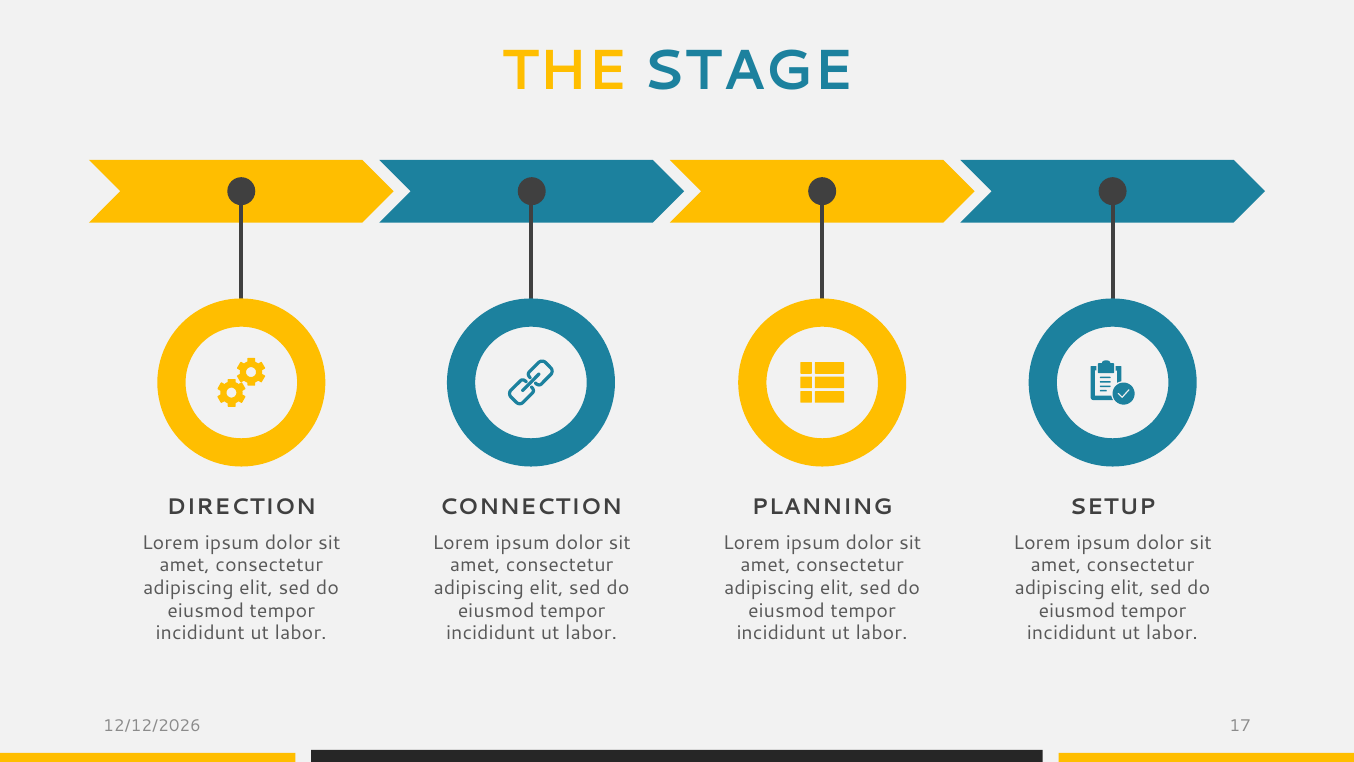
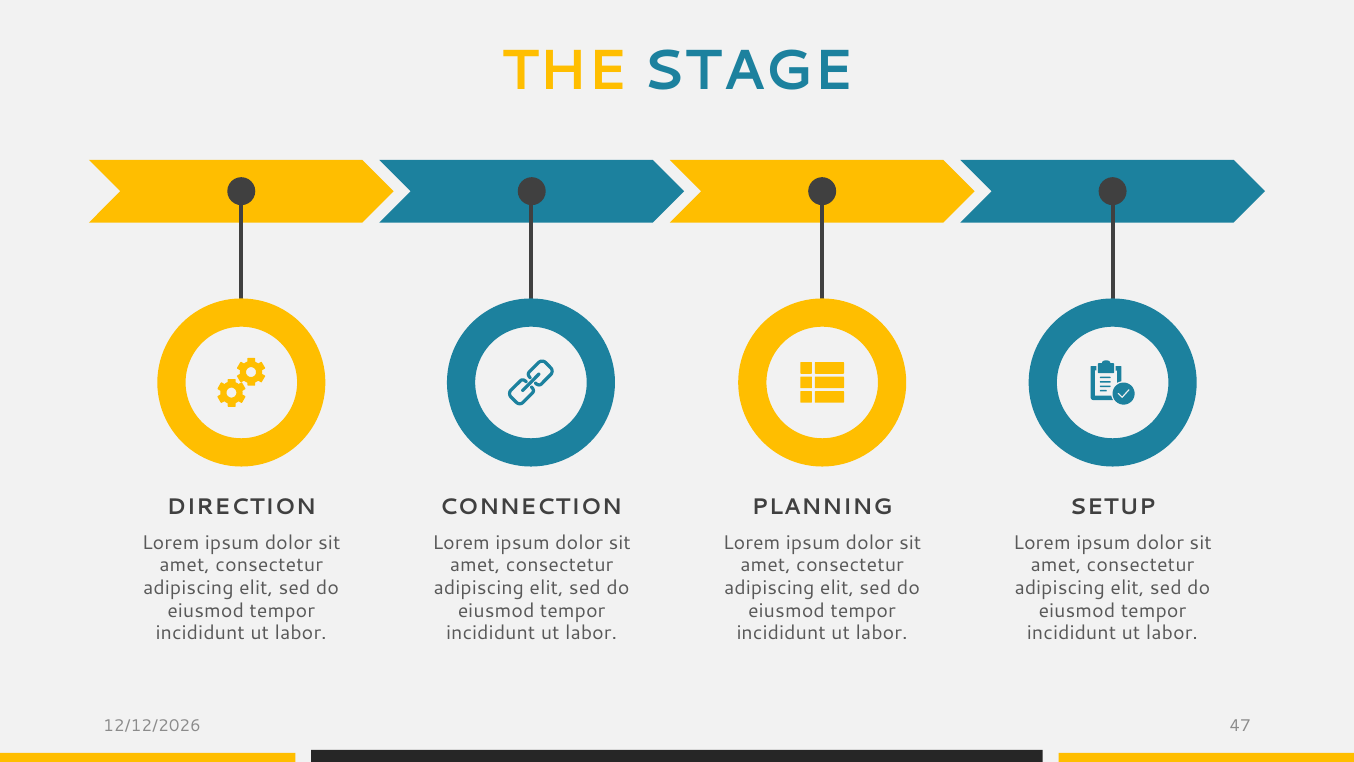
17: 17 -> 47
